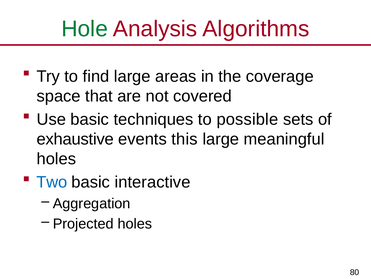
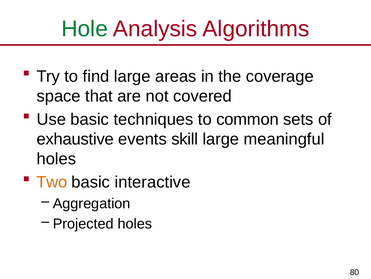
possible: possible -> common
this: this -> skill
Two colour: blue -> orange
